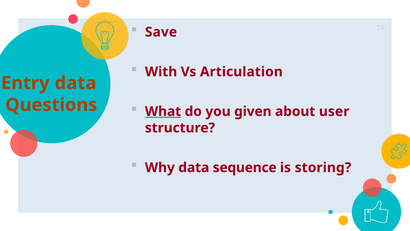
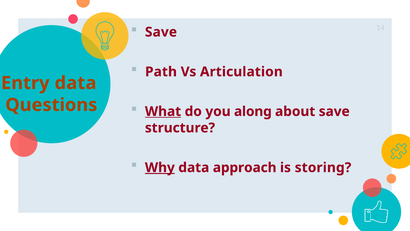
With: With -> Path
given: given -> along
about user: user -> save
Why underline: none -> present
sequence: sequence -> approach
